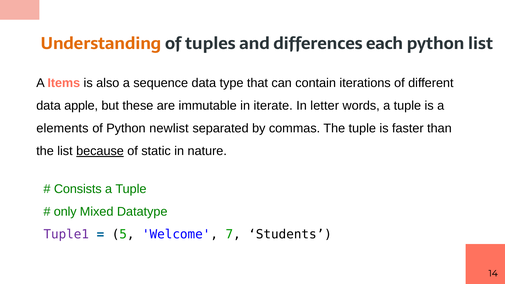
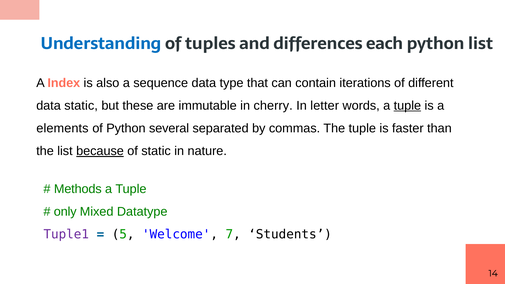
Understanding colour: orange -> blue
Items: Items -> Index
data apple: apple -> static
iterate: iterate -> cherry
tuple at (407, 106) underline: none -> present
newlist: newlist -> several
Consists: Consists -> Methods
